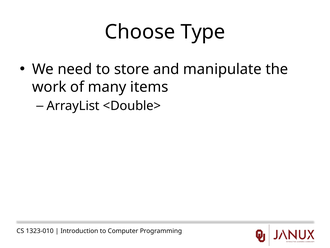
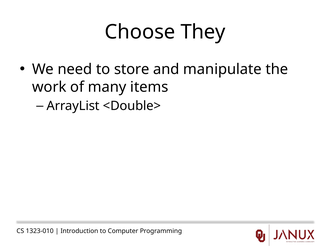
Type: Type -> They
